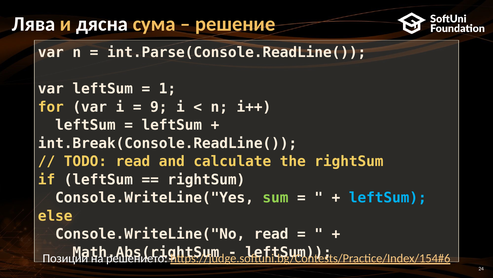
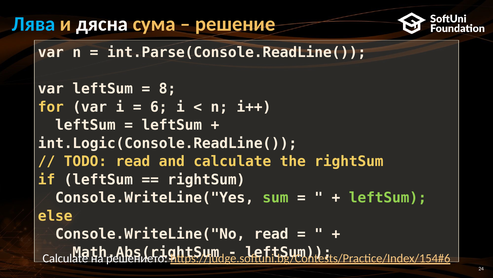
Лява colour: white -> light blue
1: 1 -> 8
9: 9 -> 6
int.Break(Console.ReadLine(: int.Break(Console.ReadLine( -> int.Logic(Console.ReadLine(
leftSum at (388, 197) colour: light blue -> light green
Позиции at (65, 258): Позиции -> Calculate
